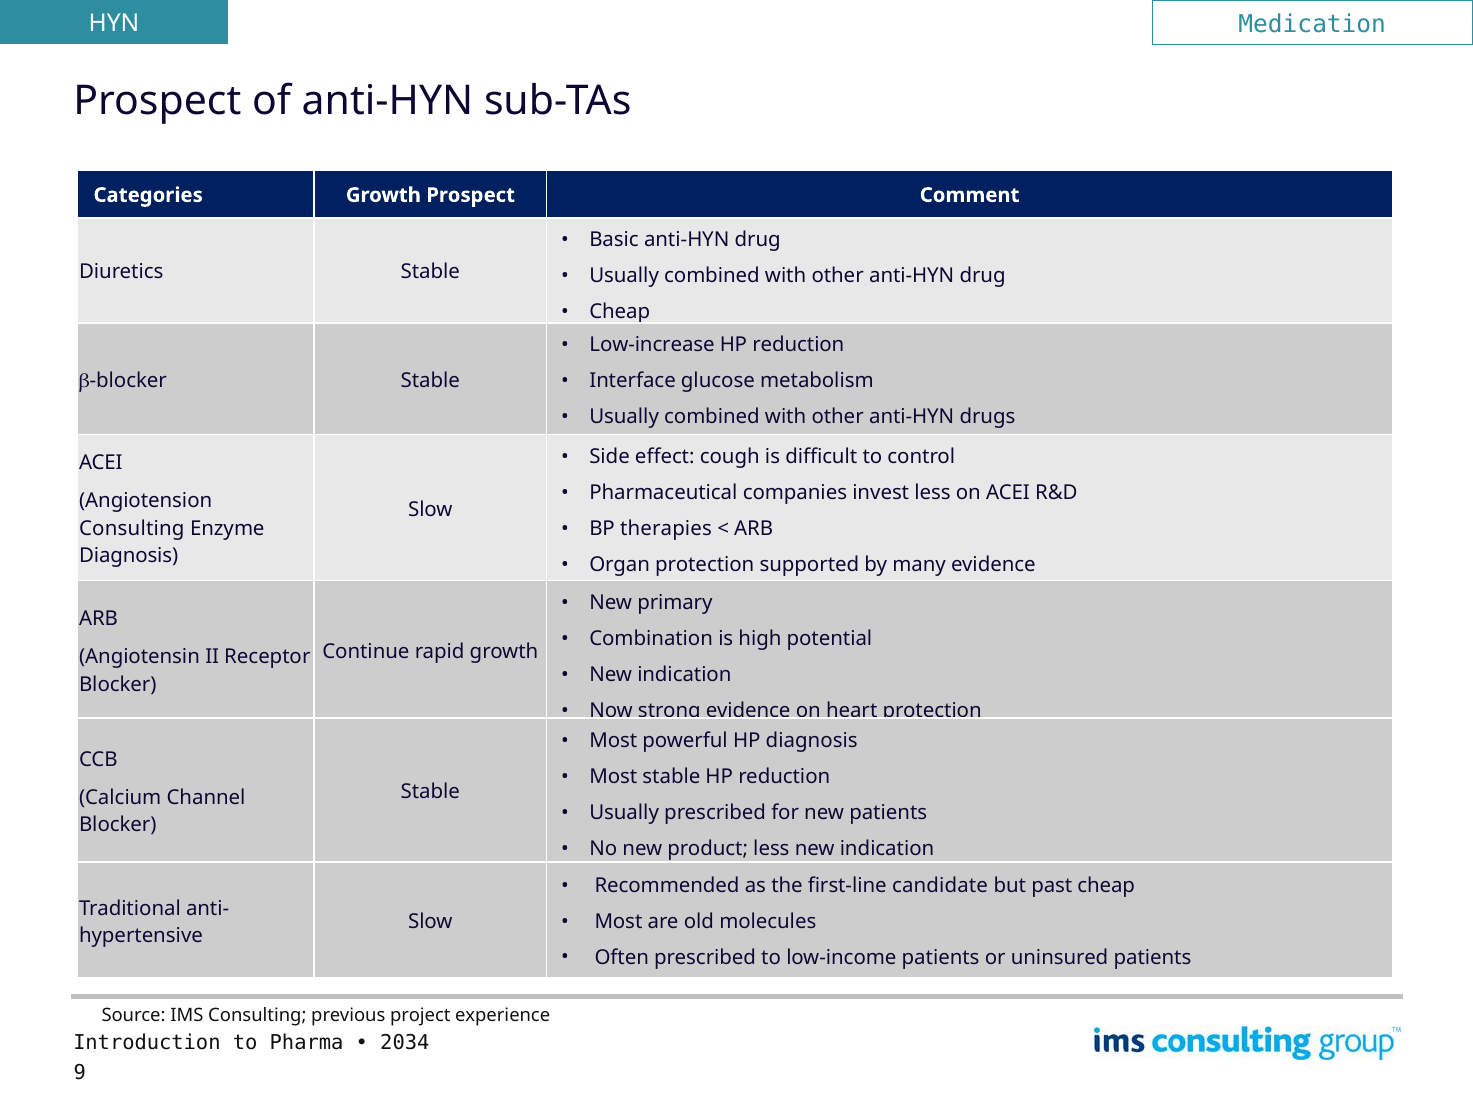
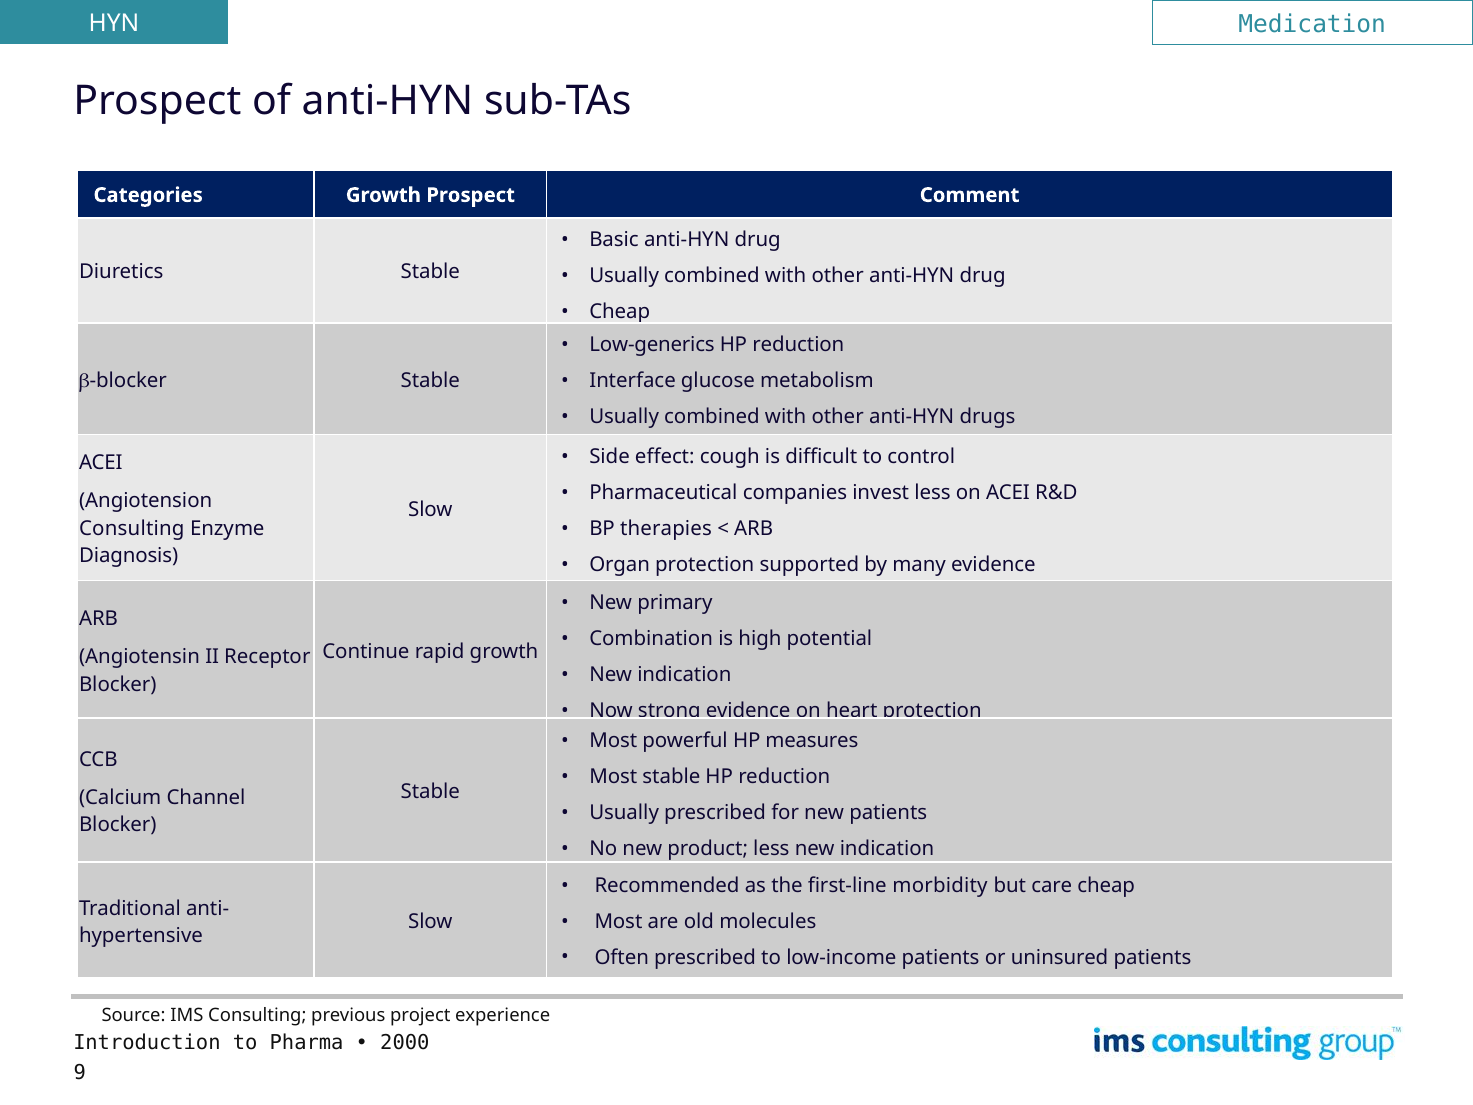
Low-increase: Low-increase -> Low-generics
HP diagnosis: diagnosis -> measures
candidate: candidate -> morbidity
past: past -> care
2034: 2034 -> 2000
